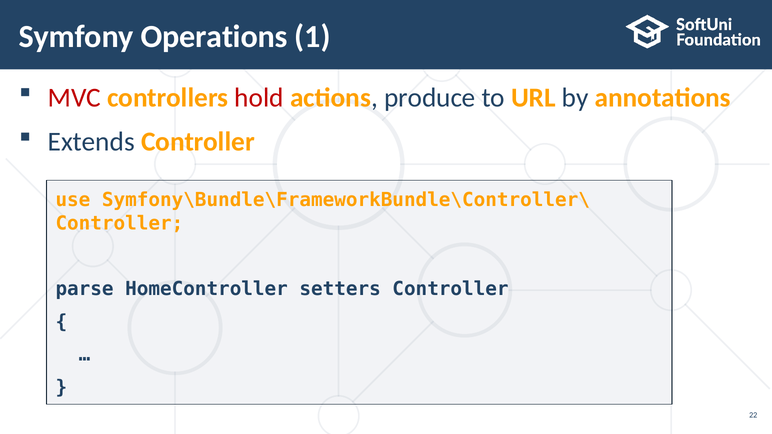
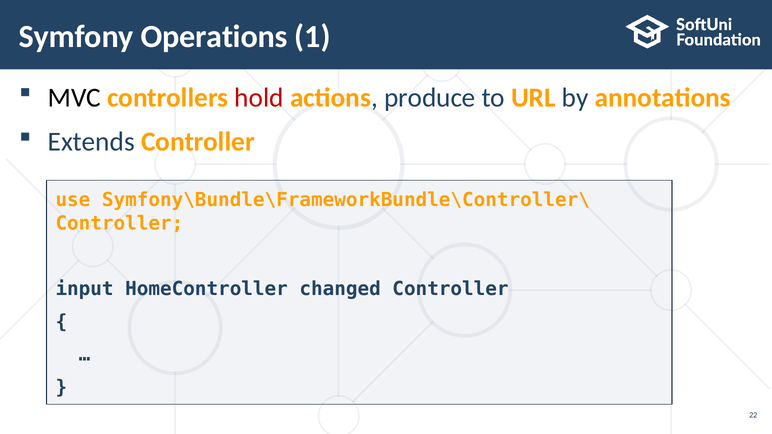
MVC colour: red -> black
parse: parse -> input
setters: setters -> changed
